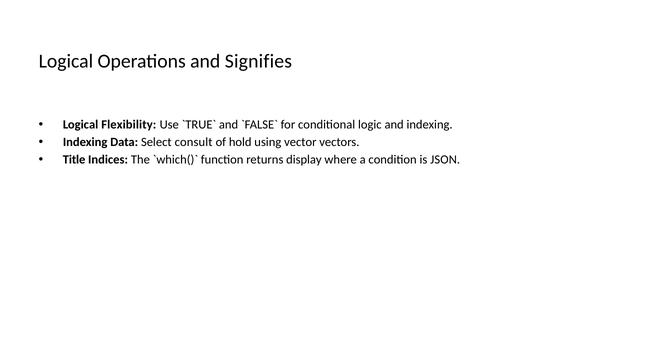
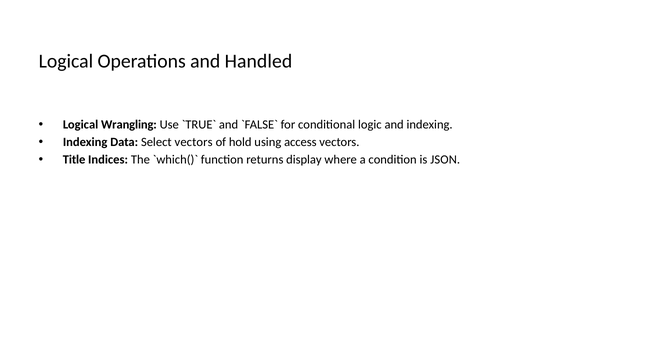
Signifies: Signifies -> Handled
Flexibility: Flexibility -> Wrangling
Select consult: consult -> vectors
vector: vector -> access
